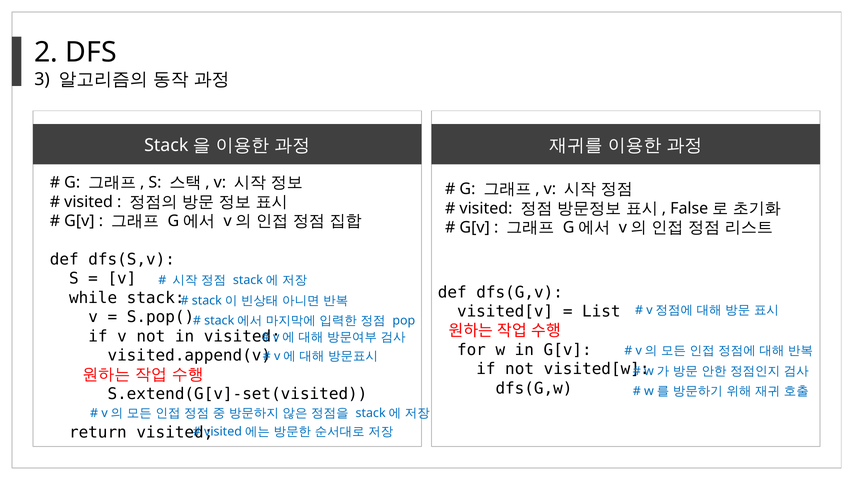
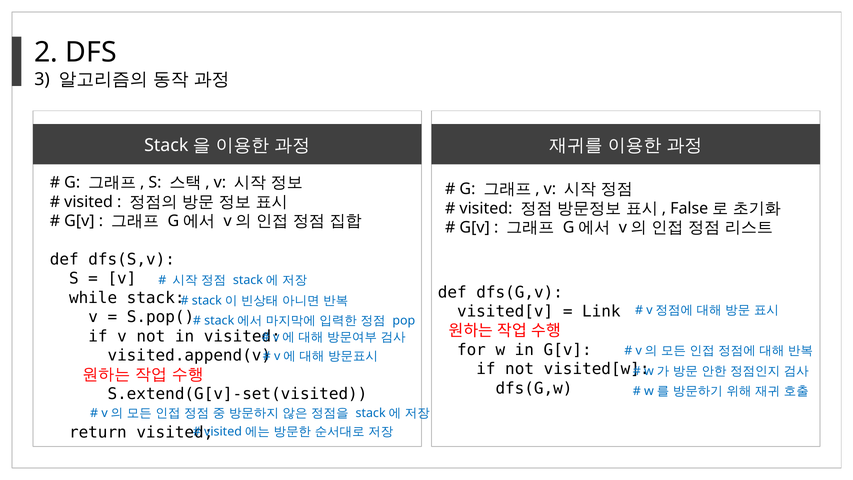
List: List -> Link
